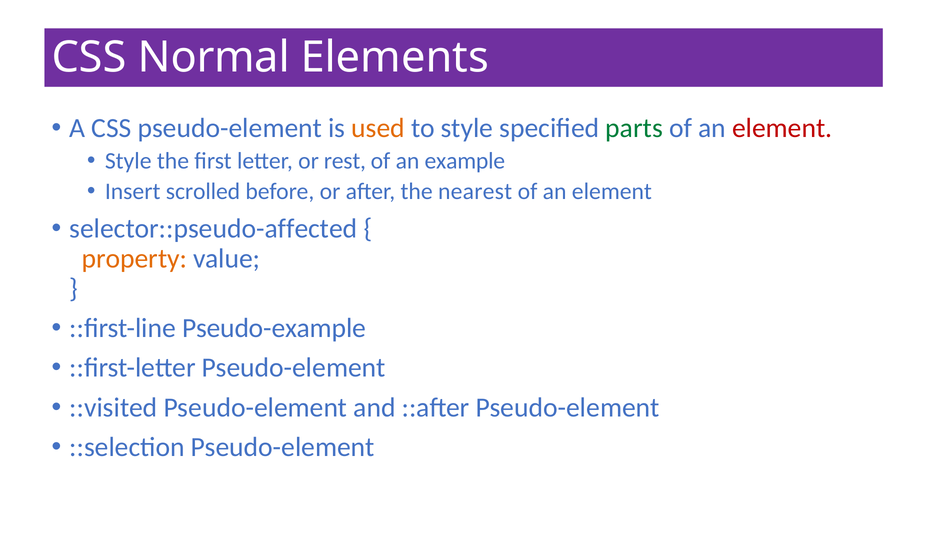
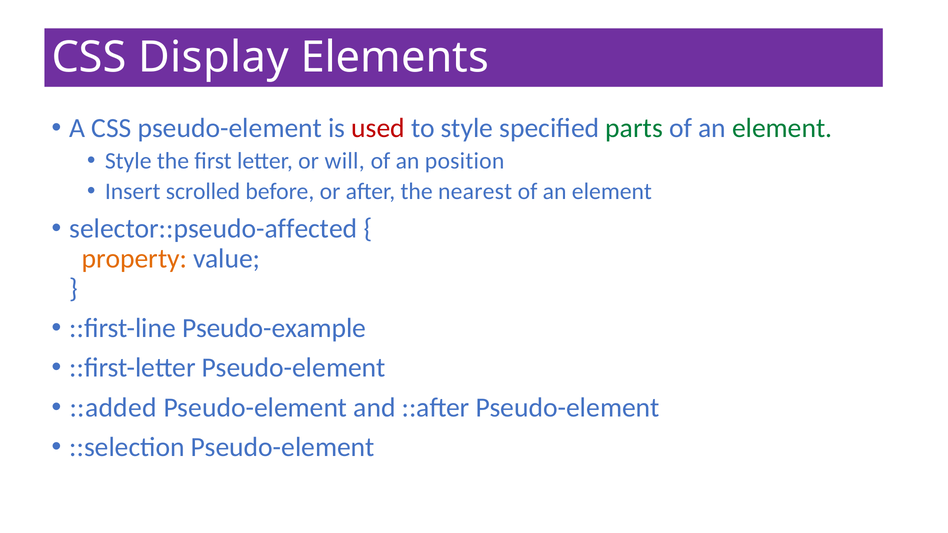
Normal: Normal -> Display
used colour: orange -> red
element at (782, 128) colour: red -> green
rest: rest -> will
example: example -> position
::visited: ::visited -> ::added
